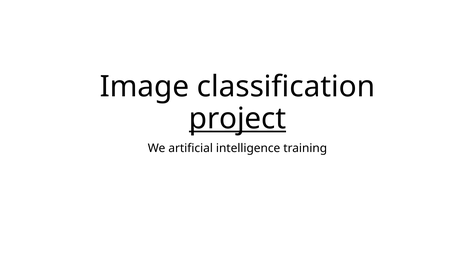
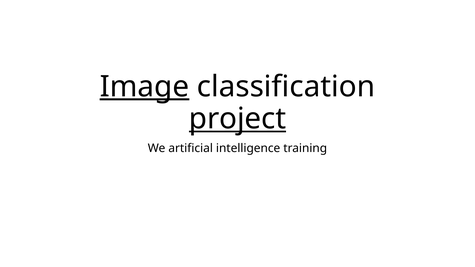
Image underline: none -> present
